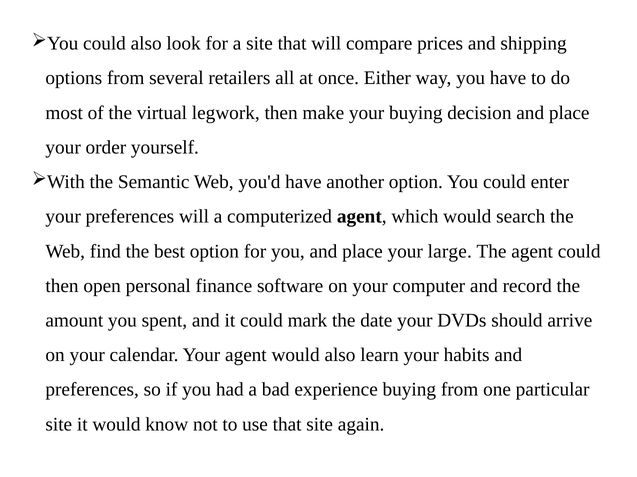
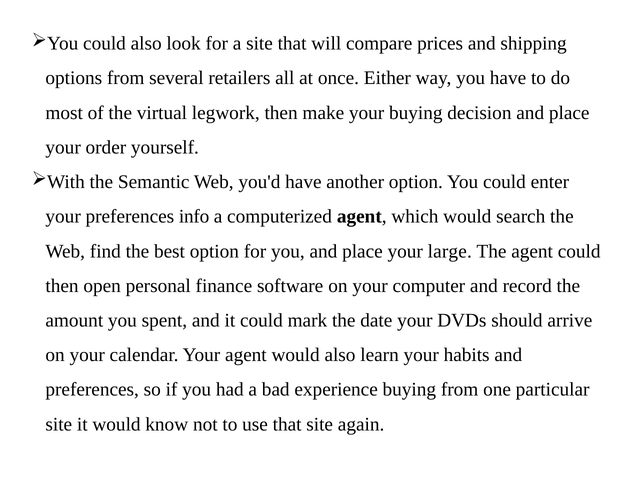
preferences will: will -> info
